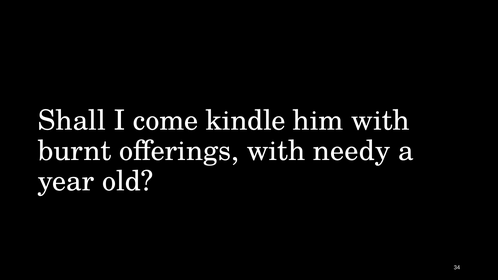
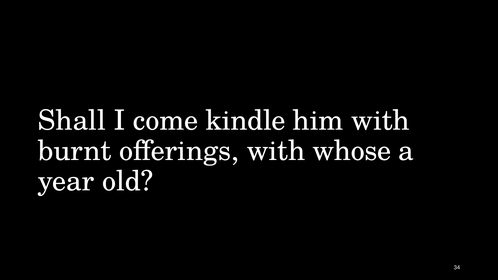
needy: needy -> whose
